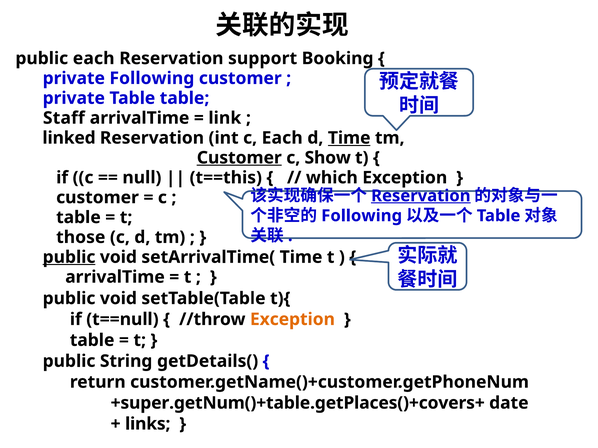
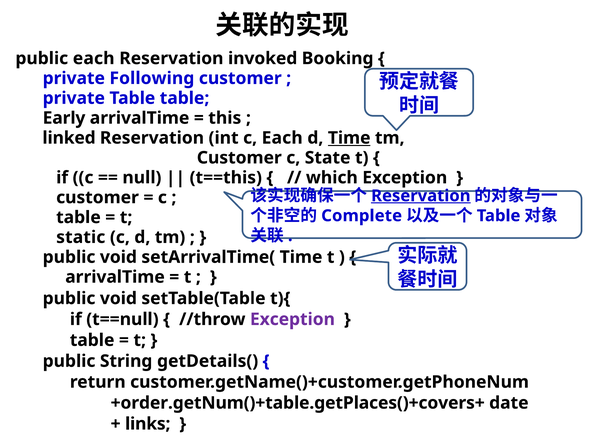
support: support -> invoked
Staff: Staff -> Early
link: link -> this
Customer at (239, 158) underline: present -> none
Show: Show -> State
Following at (362, 216): Following -> Complete
those: those -> static
public at (69, 257) underline: present -> none
Exception at (292, 320) colour: orange -> purple
+super.getNum()+table.getPlaces()+covers+: +super.getNum()+table.getPlaces()+covers+ -> +order.getNum()+table.getPlaces()+covers+
